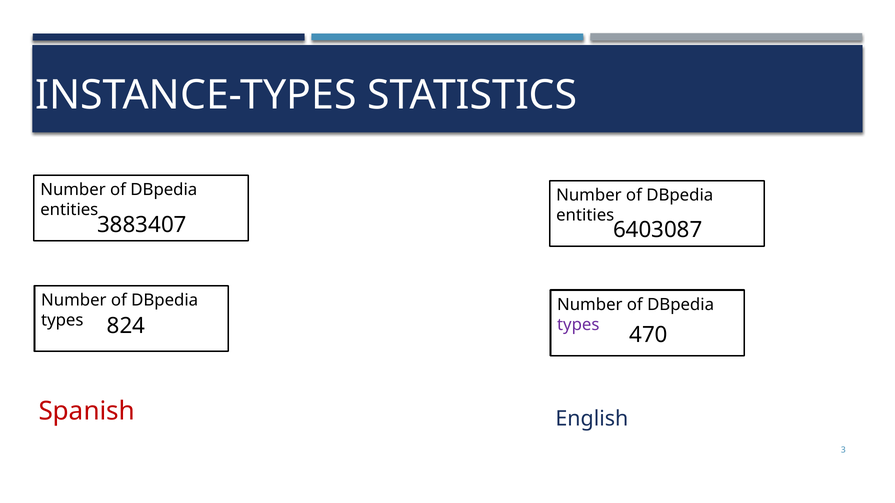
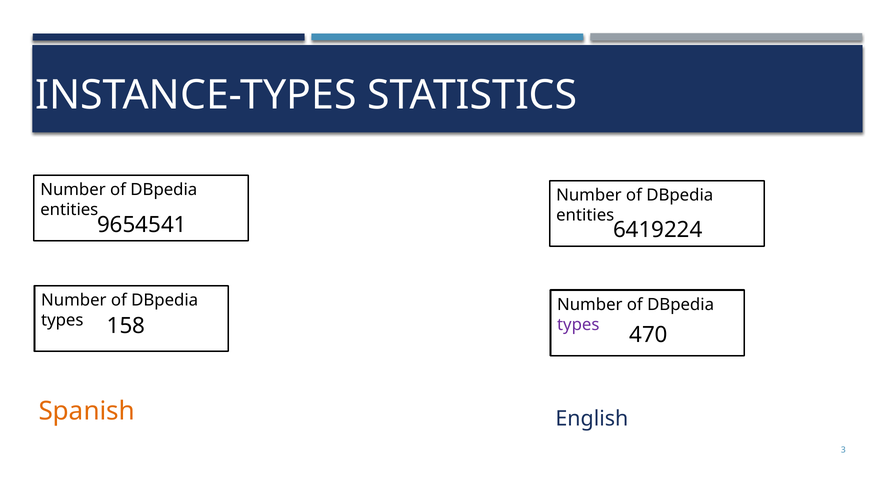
3883407: 3883407 -> 9654541
6403087: 6403087 -> 6419224
824: 824 -> 158
Spanish colour: red -> orange
